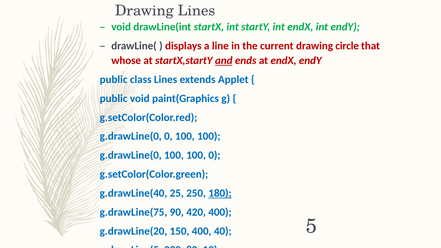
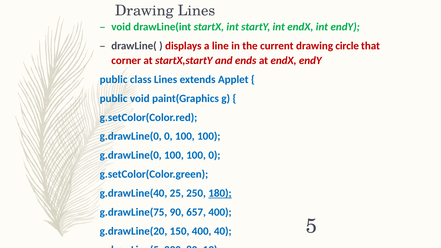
whose: whose -> corner
and underline: present -> none
420: 420 -> 657
